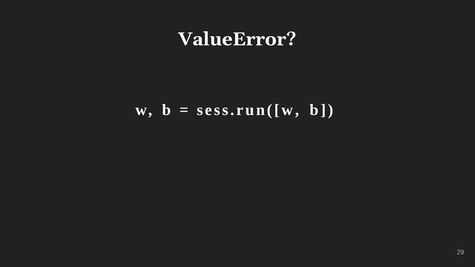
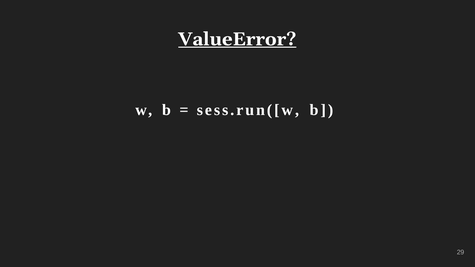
ValueError underline: none -> present
